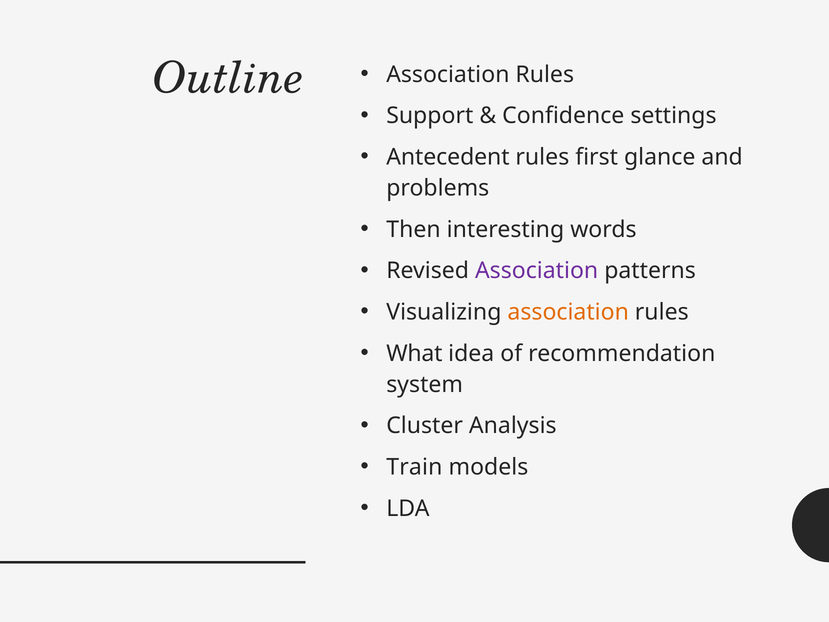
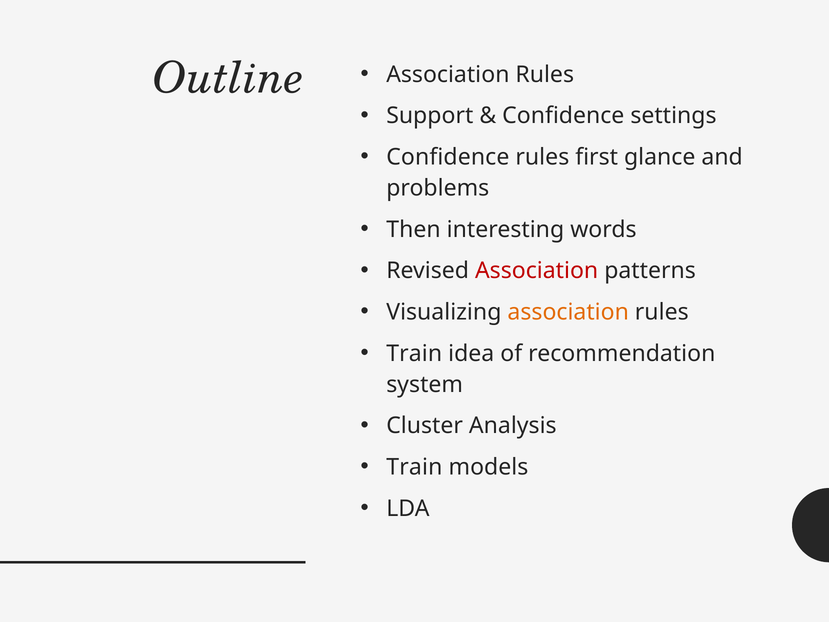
Antecedent at (448, 157): Antecedent -> Confidence
Association at (537, 271) colour: purple -> red
What at (414, 353): What -> Train
